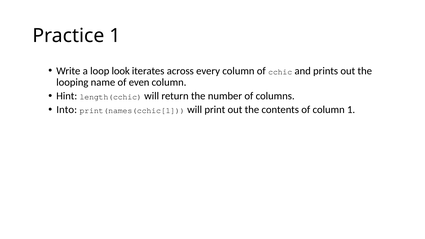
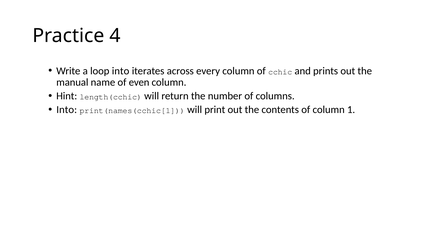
Practice 1: 1 -> 4
loop look: look -> into
looping: looping -> manual
